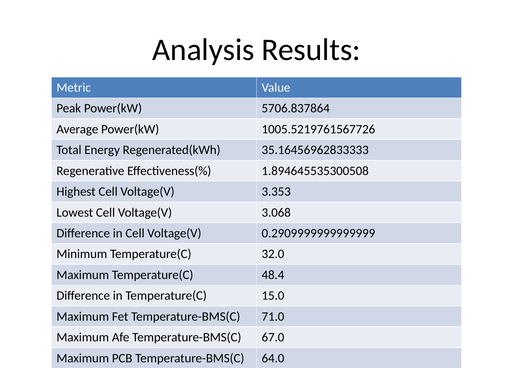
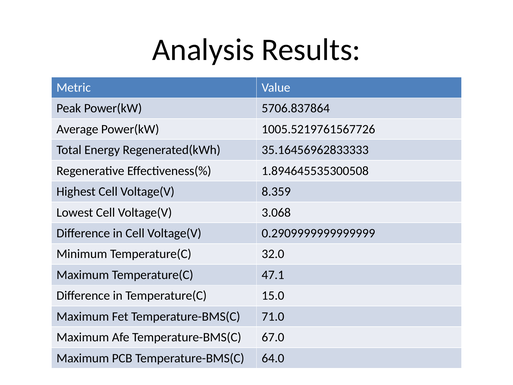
3.353: 3.353 -> 8.359
48.4: 48.4 -> 47.1
